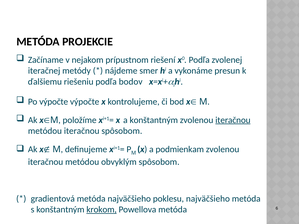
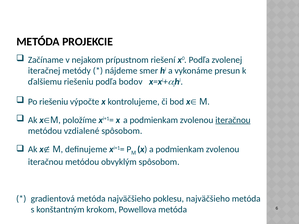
Po výpočte: výpočte -> riešeniu
xi+1= x a konštantným: konštantným -> podmienkam
metódou iteračnou: iteračnou -> vzdialené
krokom underline: present -> none
